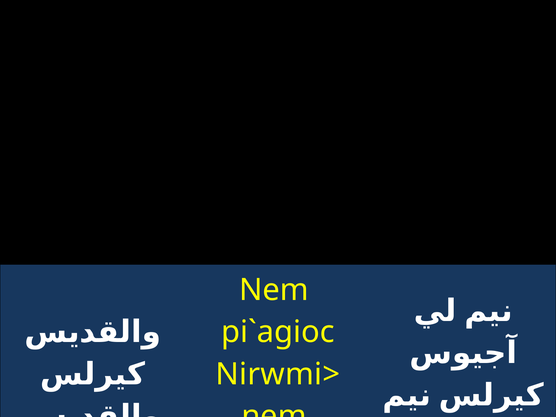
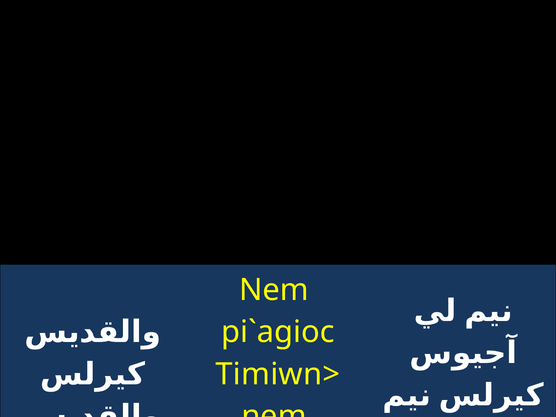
Nirwmi>: Nirwmi> -> Timiwn>
